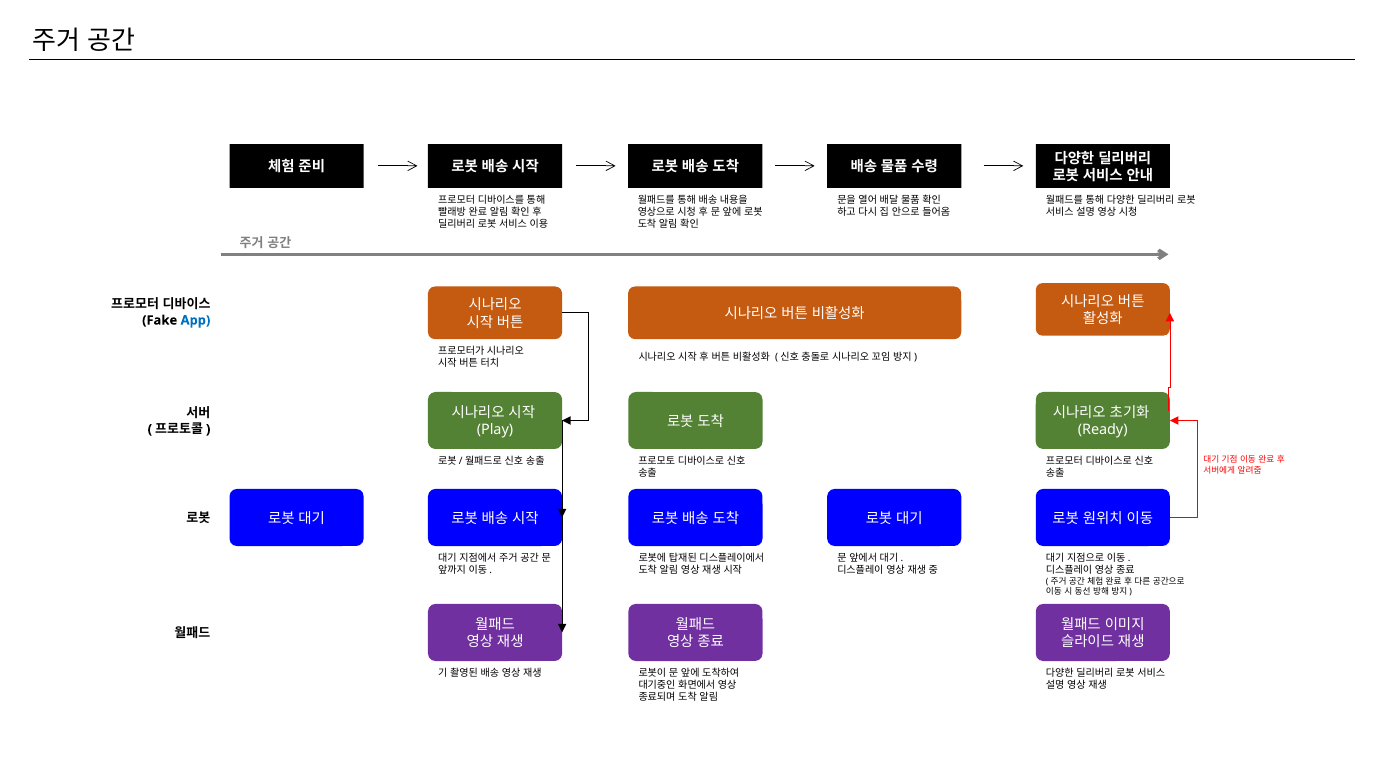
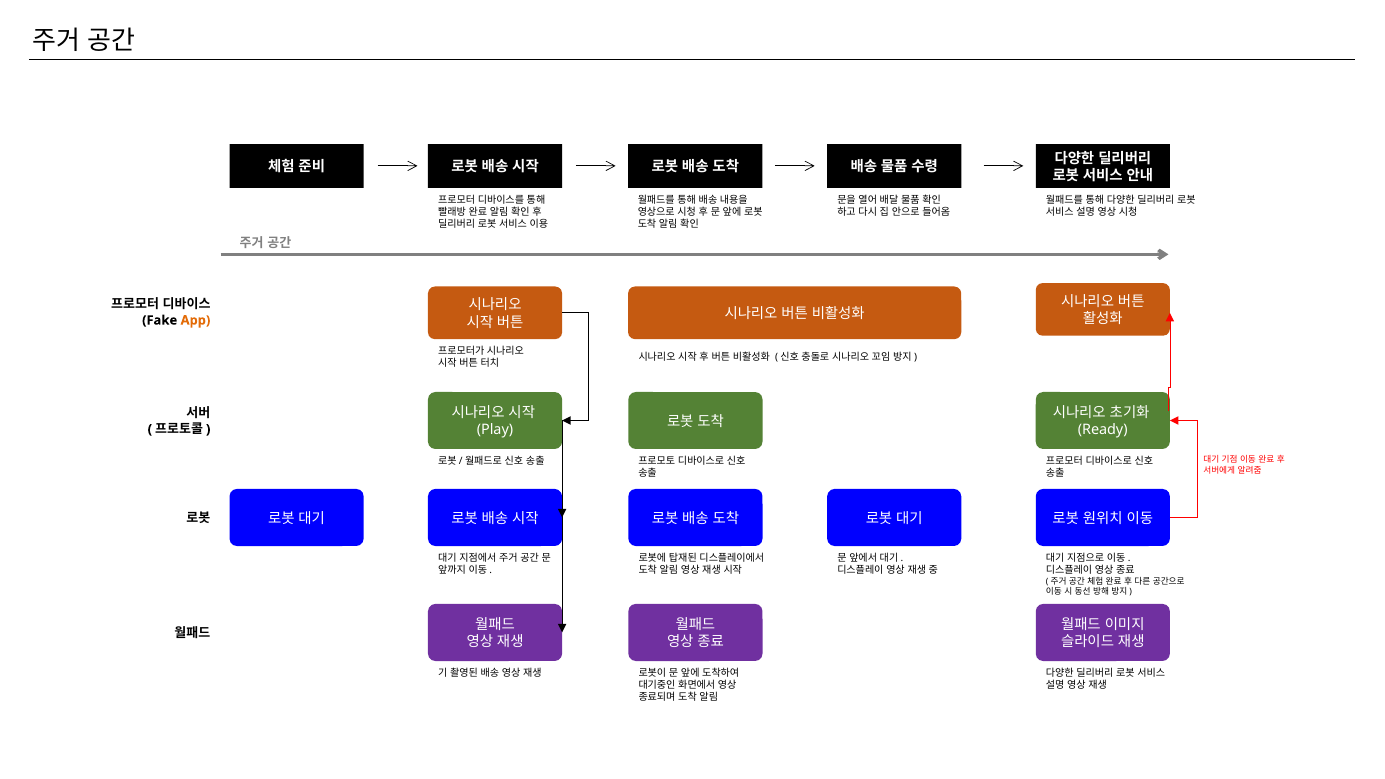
App colour: blue -> orange
